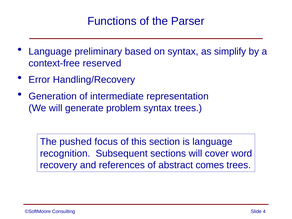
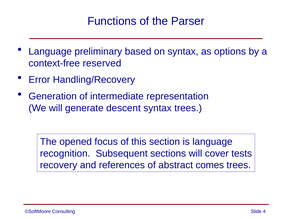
simplify: simplify -> options
problem: problem -> descent
pushed: pushed -> opened
word: word -> tests
